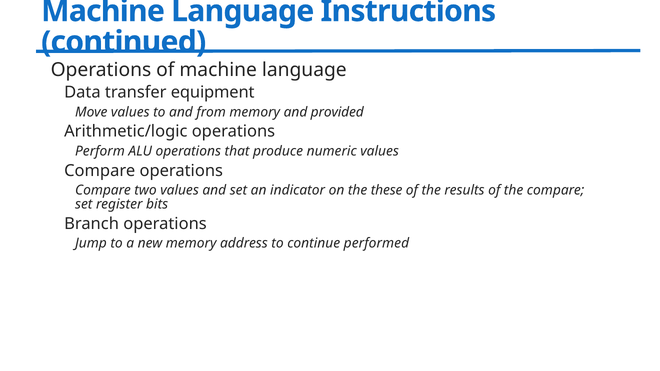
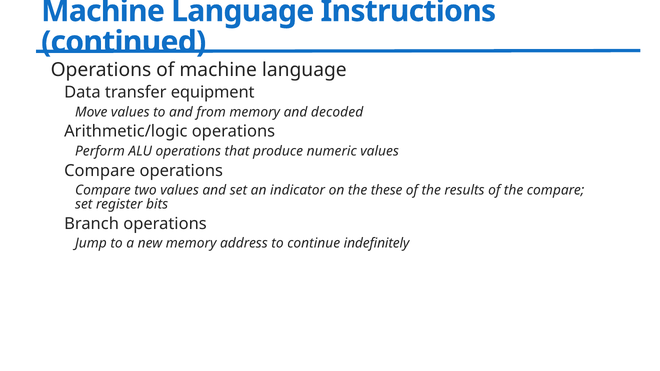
provided: provided -> decoded
performed: performed -> indefinitely
